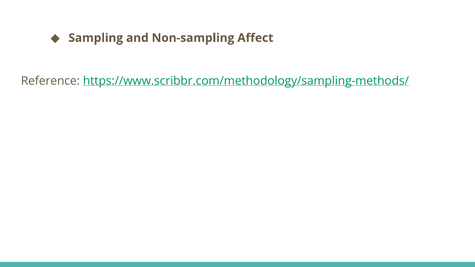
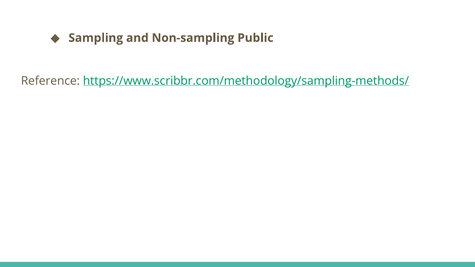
Affect: Affect -> Public
